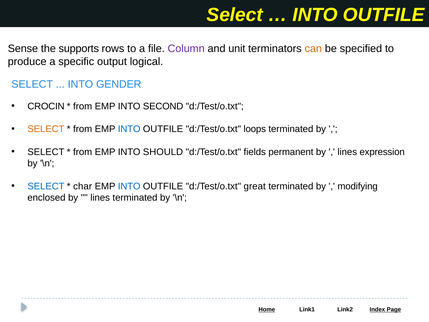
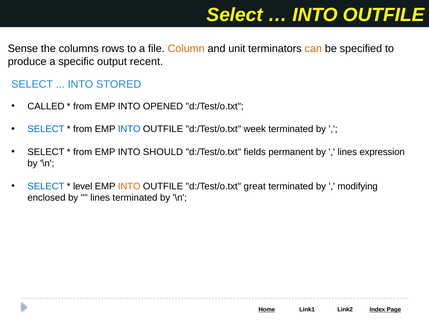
supports: supports -> columns
Column colour: purple -> orange
logical: logical -> recent
GENDER: GENDER -> STORED
CROCIN: CROCIN -> CALLED
SECOND: SECOND -> OPENED
SELECT at (46, 129) colour: orange -> blue
loops: loops -> week
char: char -> level
INTO at (129, 186) colour: blue -> orange
